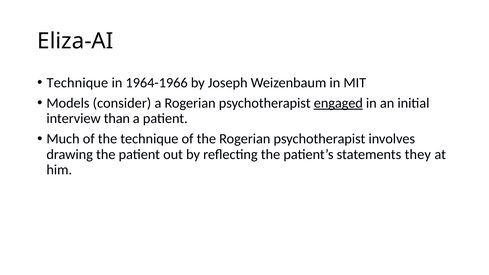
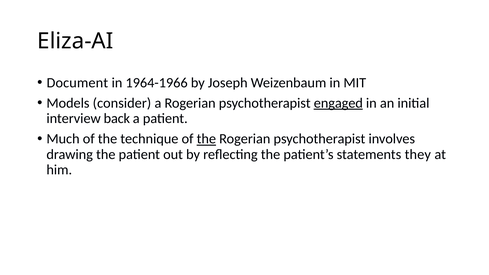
Technique at (77, 83): Technique -> Document
than: than -> back
the at (206, 139) underline: none -> present
